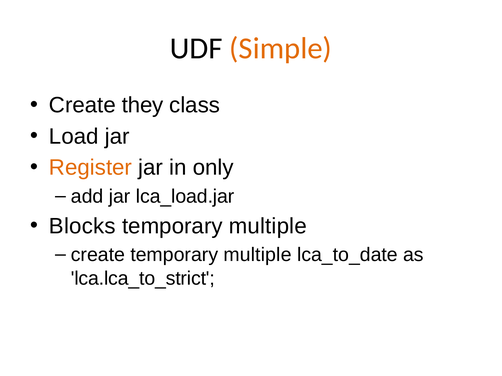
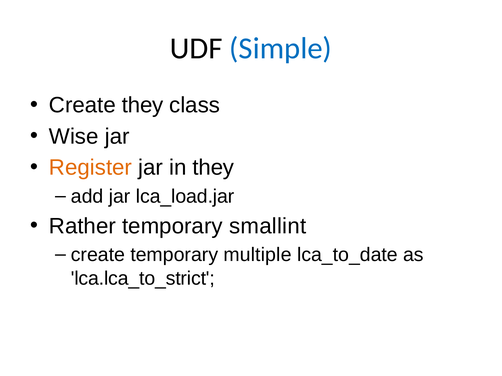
Simple colour: orange -> blue
Load: Load -> Wise
in only: only -> they
Blocks: Blocks -> Rather
multiple at (268, 226): multiple -> smallint
